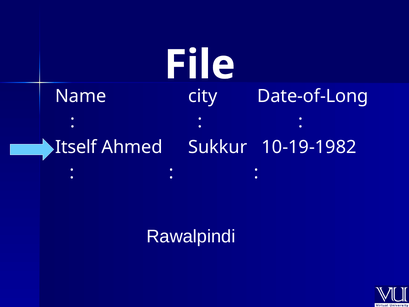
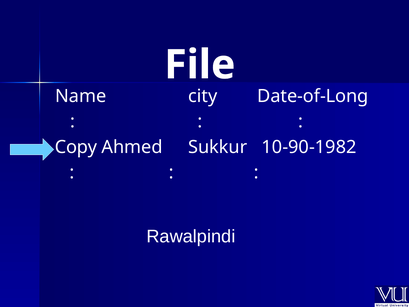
Itself: Itself -> Copy
10-19-1982: 10-19-1982 -> 10-90-1982
